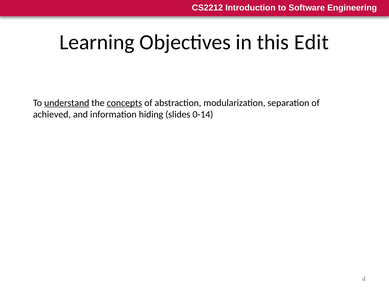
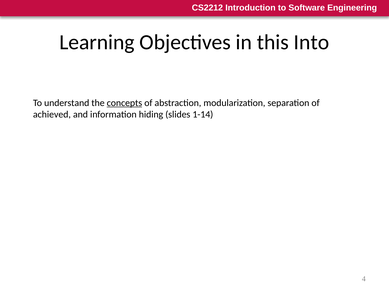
Edit: Edit -> Into
understand underline: present -> none
0-14: 0-14 -> 1-14
